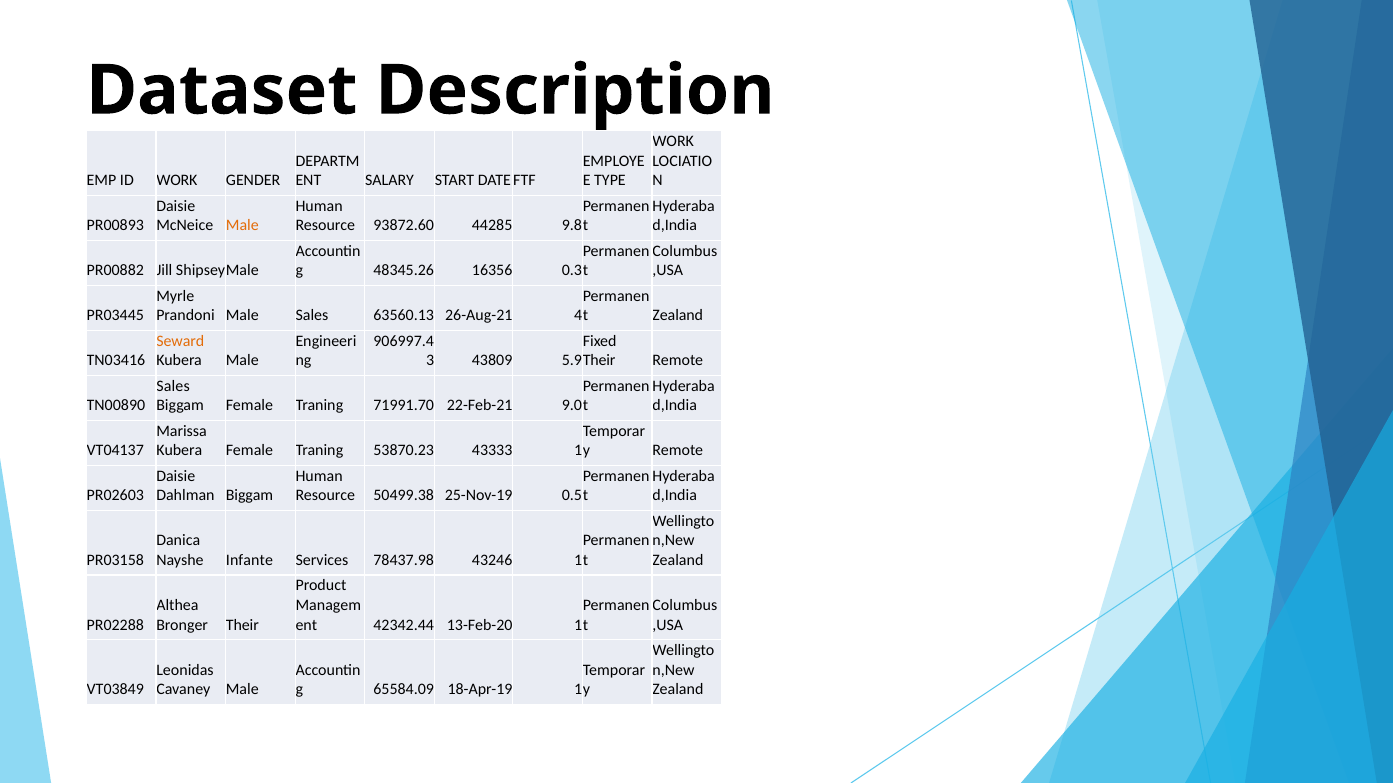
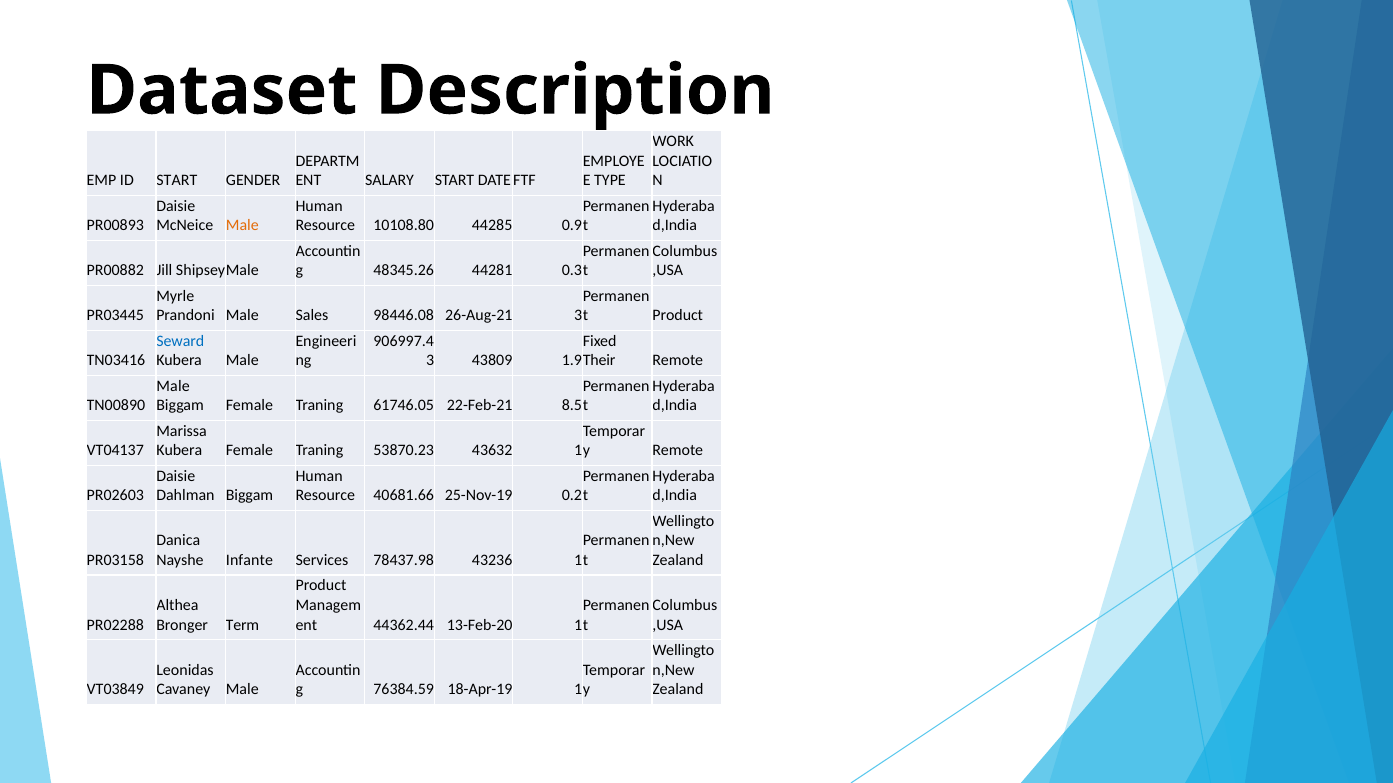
ID WORK: WORK -> START
93872.60: 93872.60 -> 10108.80
9.8: 9.8 -> 0.9
16356: 16356 -> 44281
63560.13: 63560.13 -> 98446.08
26-Aug-21 4: 4 -> 3
Zealand at (678, 316): Zealand -> Product
Seward colour: orange -> blue
5.9: 5.9 -> 1.9
Sales at (173, 386): Sales -> Male
71991.70: 71991.70 -> 61746.05
9.0: 9.0 -> 8.5
43333: 43333 -> 43632
50499.38: 50499.38 -> 40681.66
0.5: 0.5 -> 0.2
43246: 43246 -> 43236
Bronger Their: Their -> Term
42342.44: 42342.44 -> 44362.44
65584.09: 65584.09 -> 76384.59
